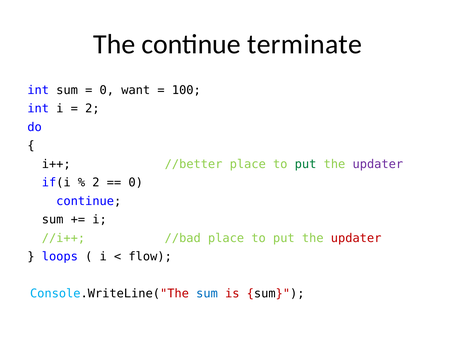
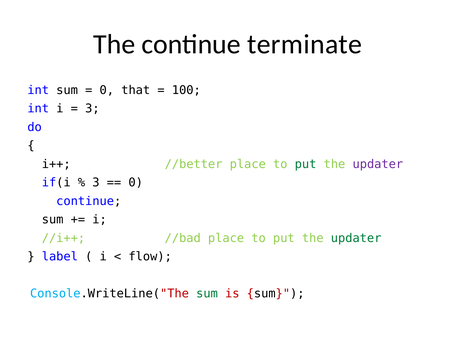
want: want -> that
2 at (92, 109): 2 -> 3
2 at (96, 183): 2 -> 3
updater at (356, 238) colour: red -> green
loops: loops -> label
sum at (207, 294) colour: blue -> green
